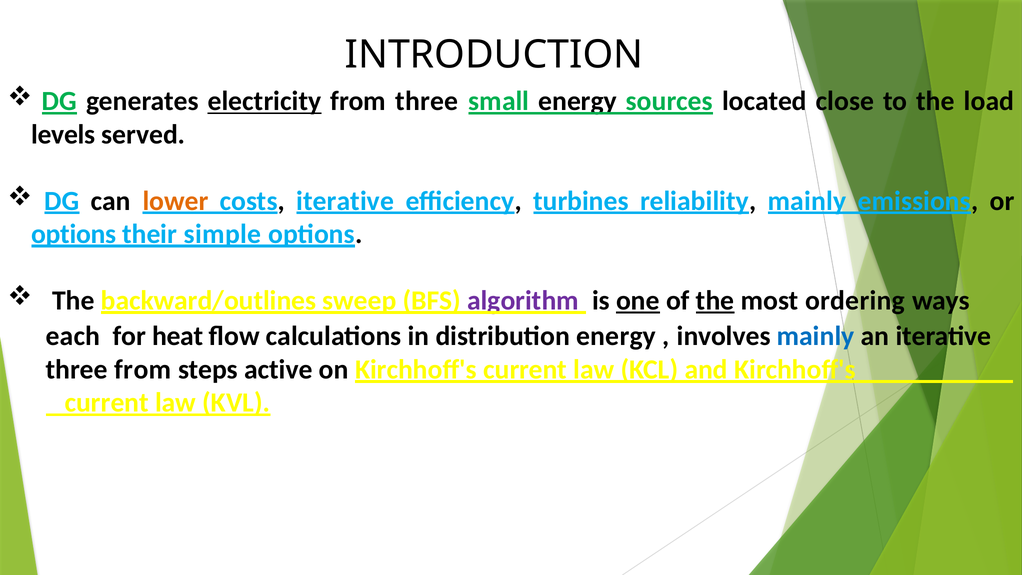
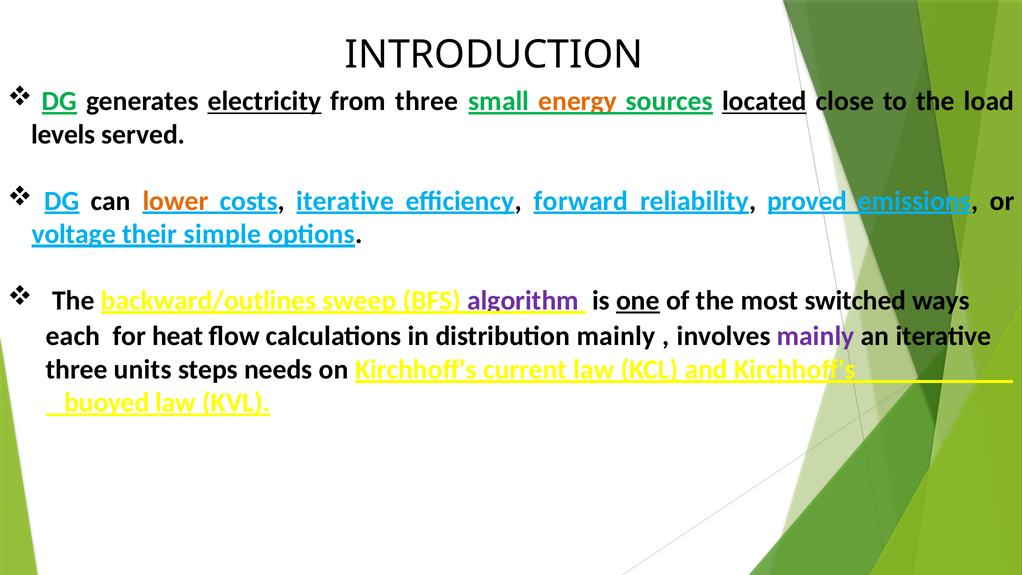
energy at (578, 101) colour: black -> orange
located underline: none -> present
turbines: turbines -> forward
reliability mainly: mainly -> proved
options at (74, 234): options -> voltage
the at (715, 300) underline: present -> none
ordering: ordering -> switched
distribution energy: energy -> mainly
mainly at (816, 336) colour: blue -> purple
three from: from -> units
active: active -> needs
current at (107, 403): current -> buoyed
